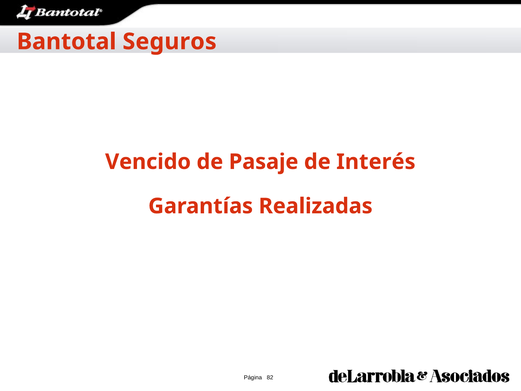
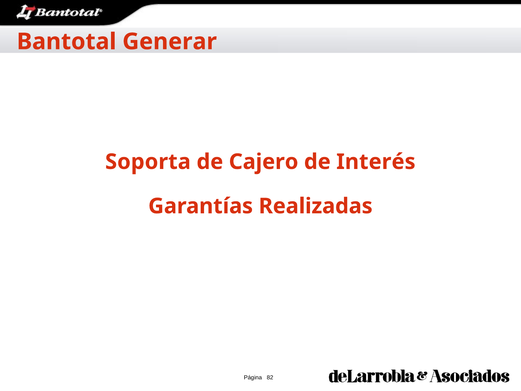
Seguros: Seguros -> Generar
Vencido: Vencido -> Soporta
Pasaje: Pasaje -> Cajero
